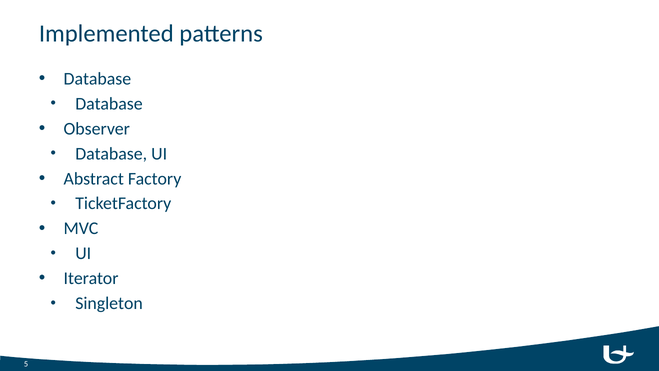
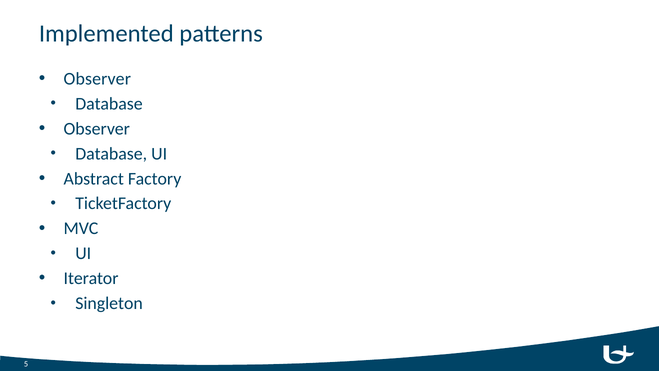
Database at (97, 79): Database -> Observer
